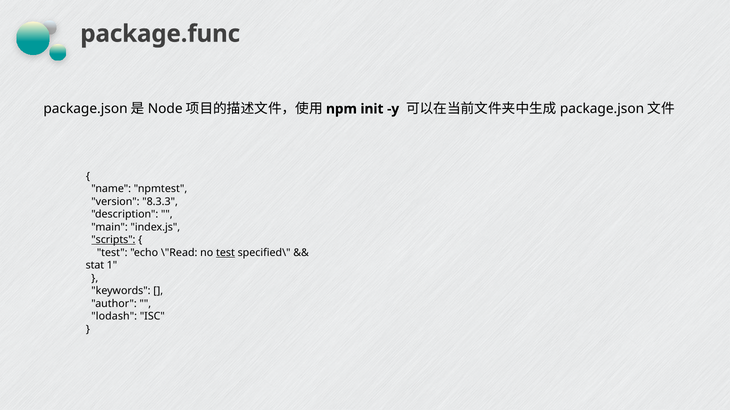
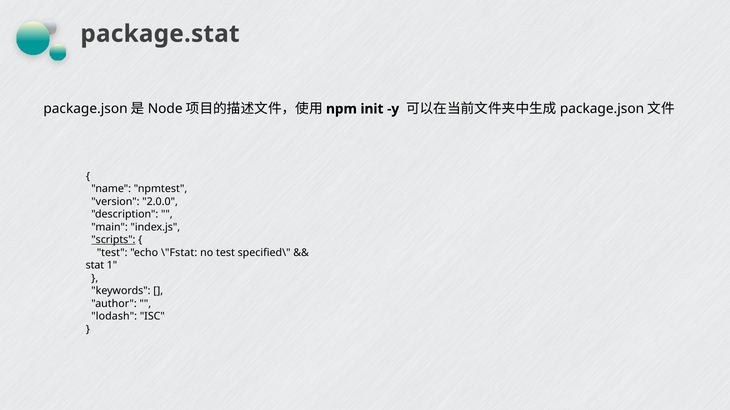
package.func: package.func -> package.stat
8.3.3: 8.3.3 -> 2.0.0
\"Read: \"Read -> \"Fstat
test at (225, 253) underline: present -> none
